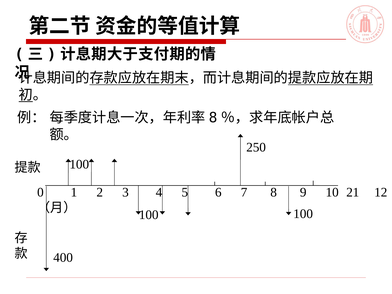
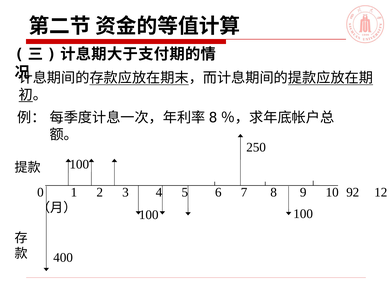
21: 21 -> 92
